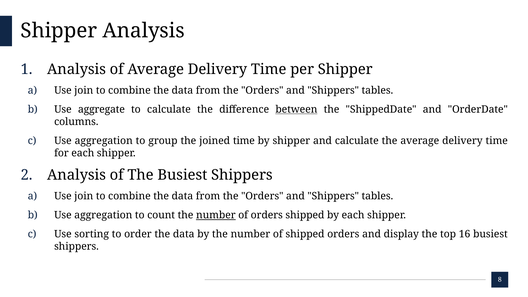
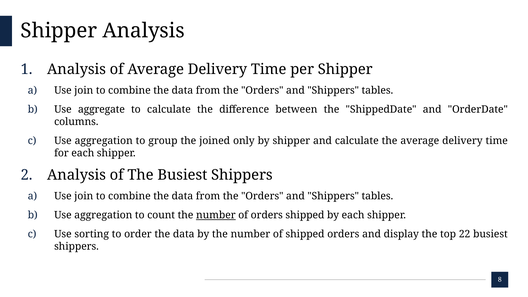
between underline: present -> none
joined time: time -> only
16: 16 -> 22
